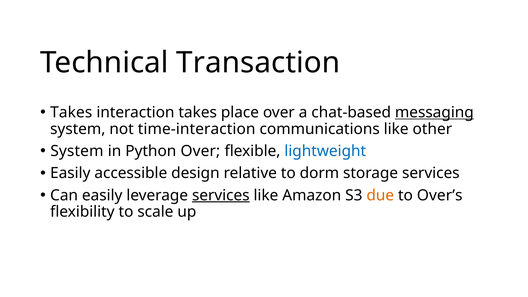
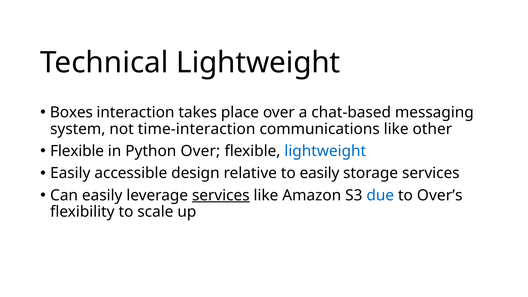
Technical Transaction: Transaction -> Lightweight
Takes at (71, 112): Takes -> Boxes
messaging underline: present -> none
System at (77, 151): System -> Flexible
to dorm: dorm -> easily
due colour: orange -> blue
